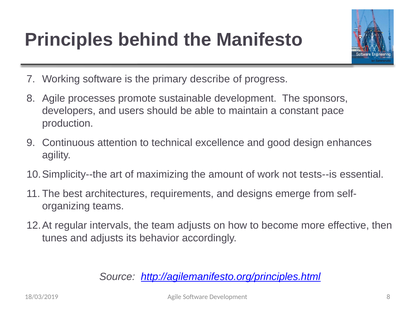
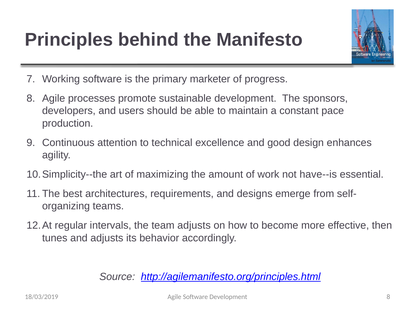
describe: describe -> marketer
tests--is: tests--is -> have--is
